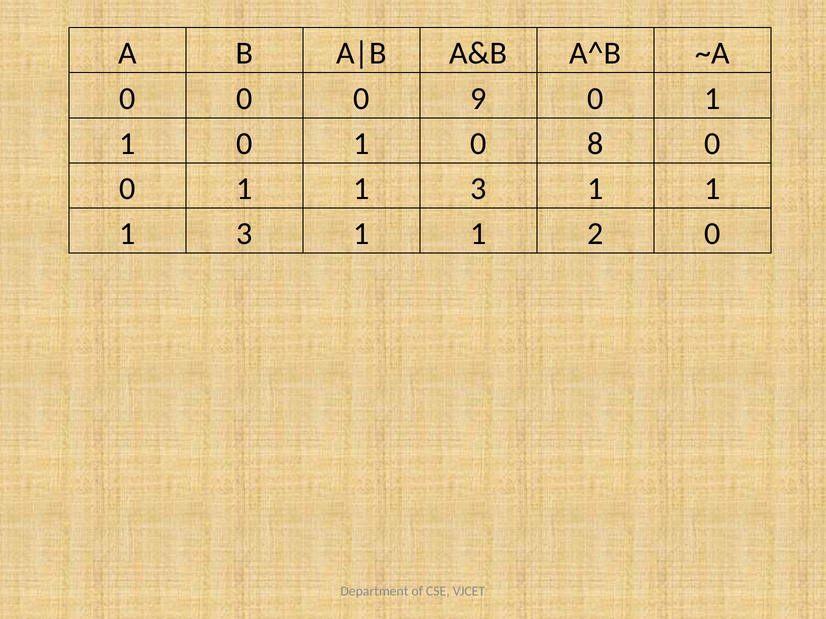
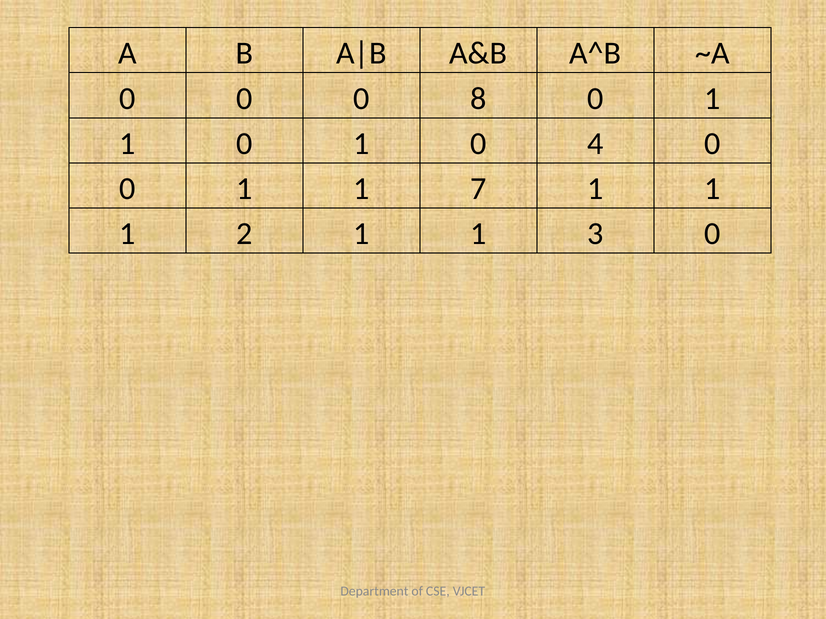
9: 9 -> 8
8: 8 -> 4
0 1 1 3: 3 -> 7
3 at (244, 234): 3 -> 2
2: 2 -> 3
